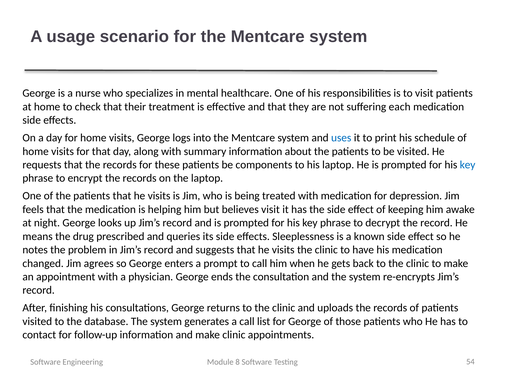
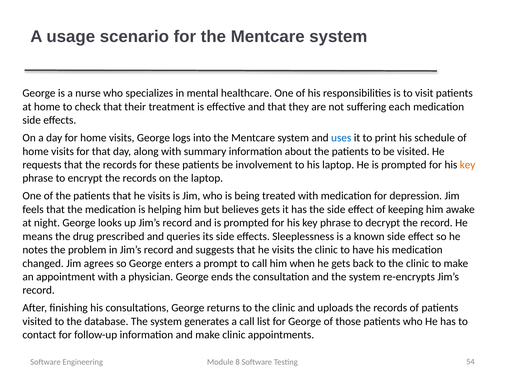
components: components -> involvement
key at (468, 165) colour: blue -> orange
believes visit: visit -> gets
